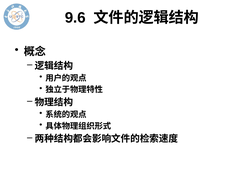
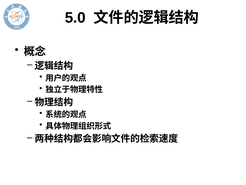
9.6: 9.6 -> 5.0
